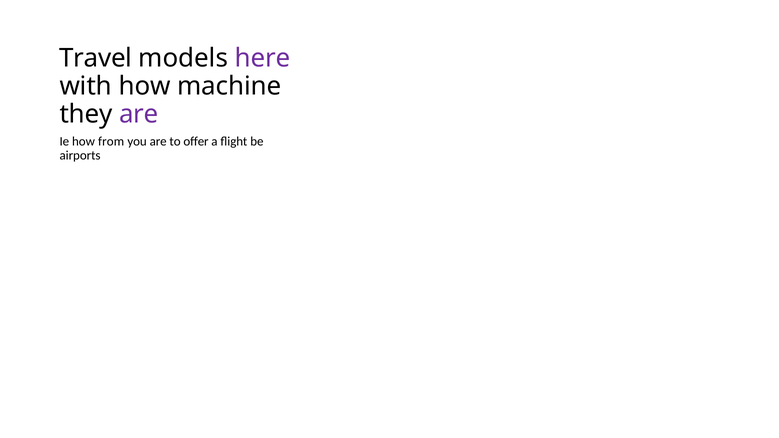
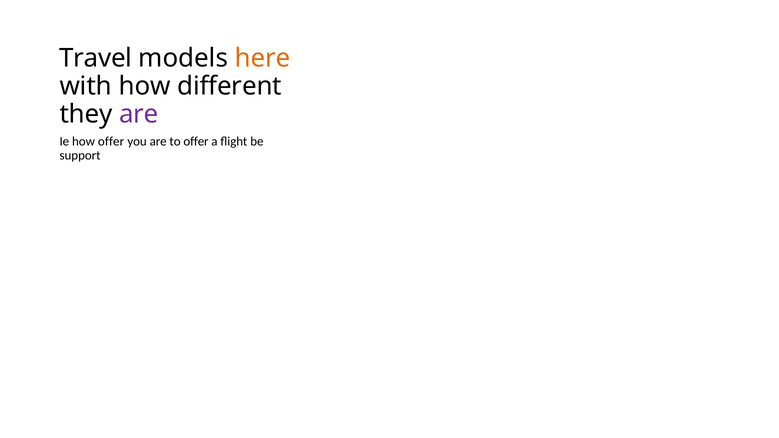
here colour: purple -> orange
machine: machine -> different
how from: from -> offer
airports: airports -> support
